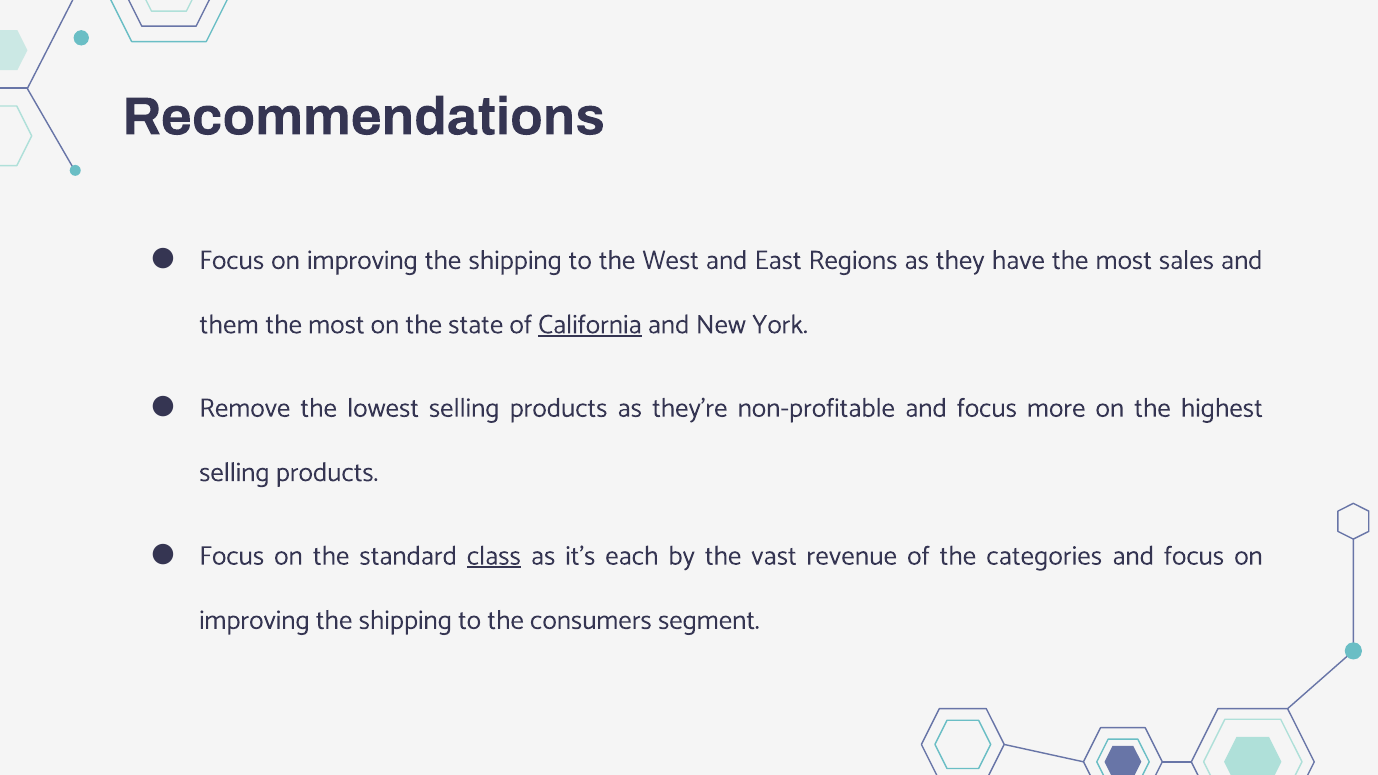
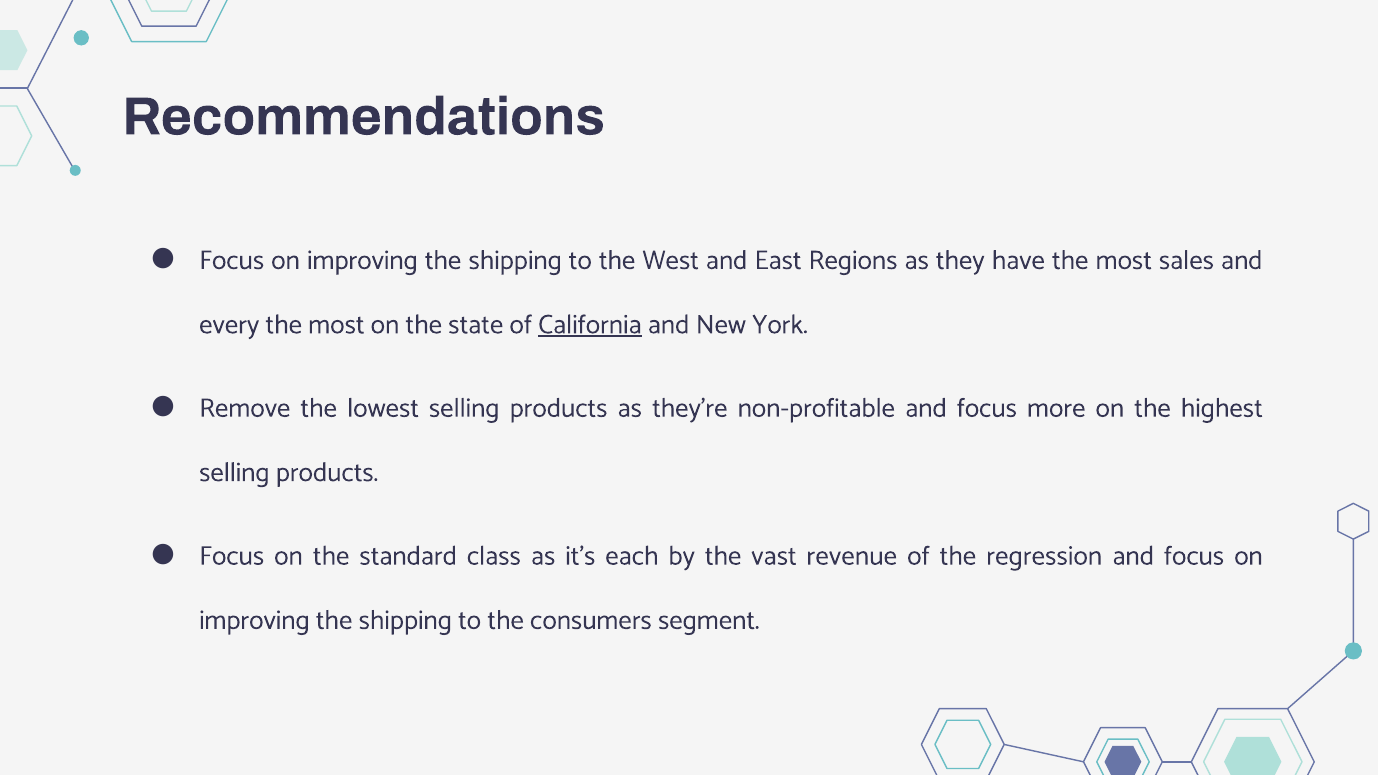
them: them -> every
class underline: present -> none
categories: categories -> regression
